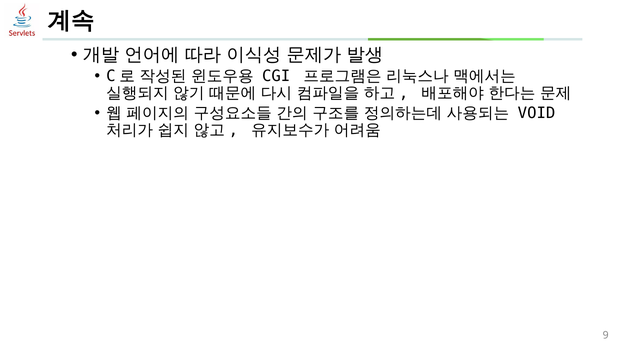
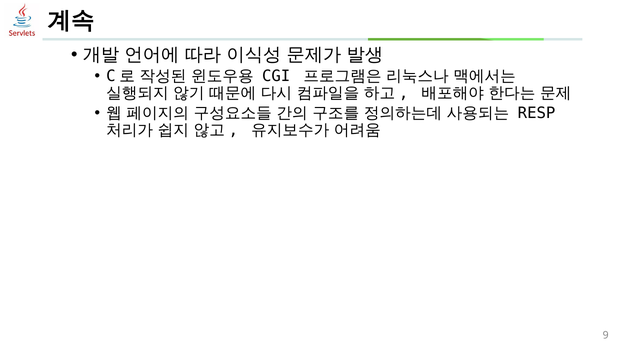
VOID: VOID -> RESP
